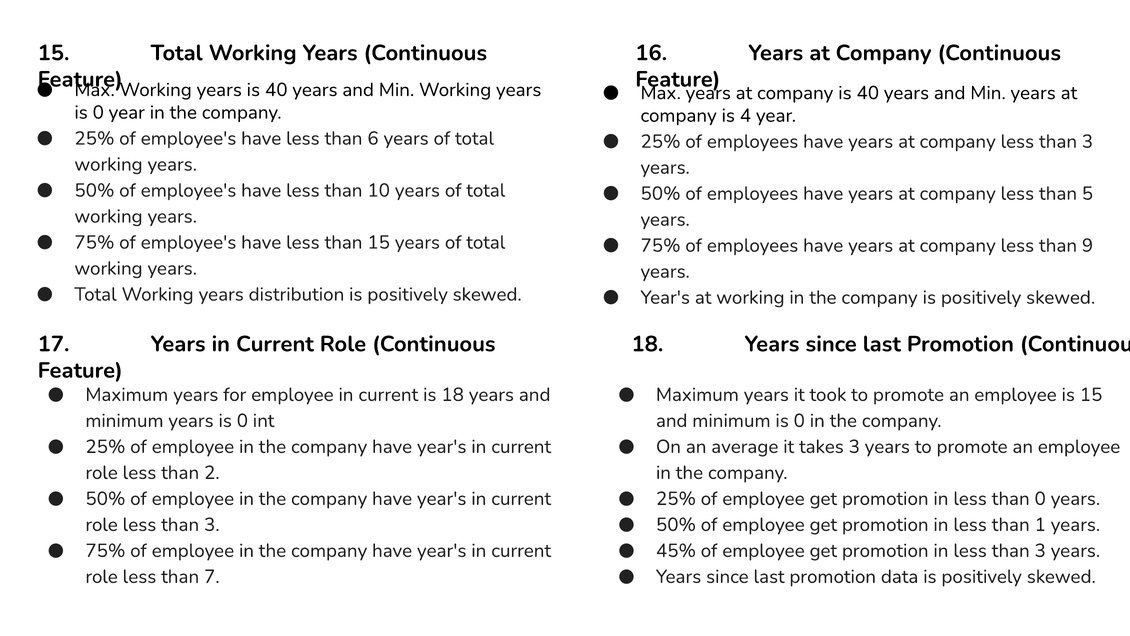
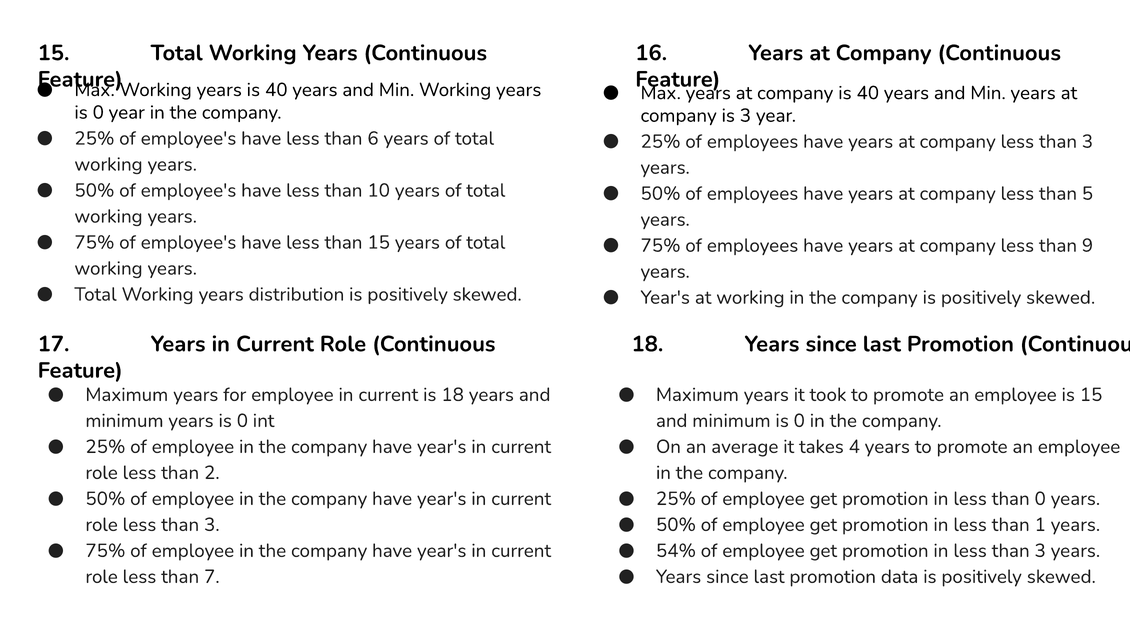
is 4: 4 -> 3
takes 3: 3 -> 4
45%: 45% -> 54%
